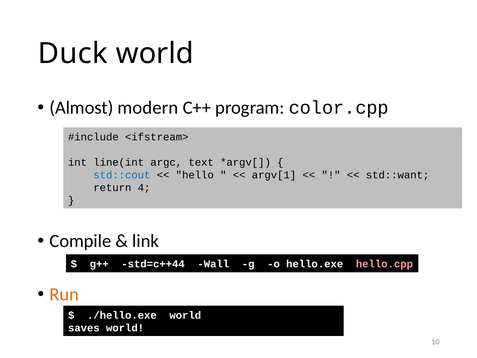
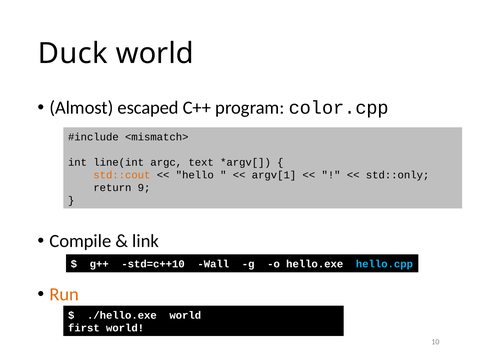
modern: modern -> escaped
<ifstream>: <ifstream> -> <mismatch>
std::cout colour: blue -> orange
std::want: std::want -> std::only
4: 4 -> 9
std=c++44: std=c++44 -> std=c++10
hello.cpp colour: pink -> light blue
saves: saves -> first
